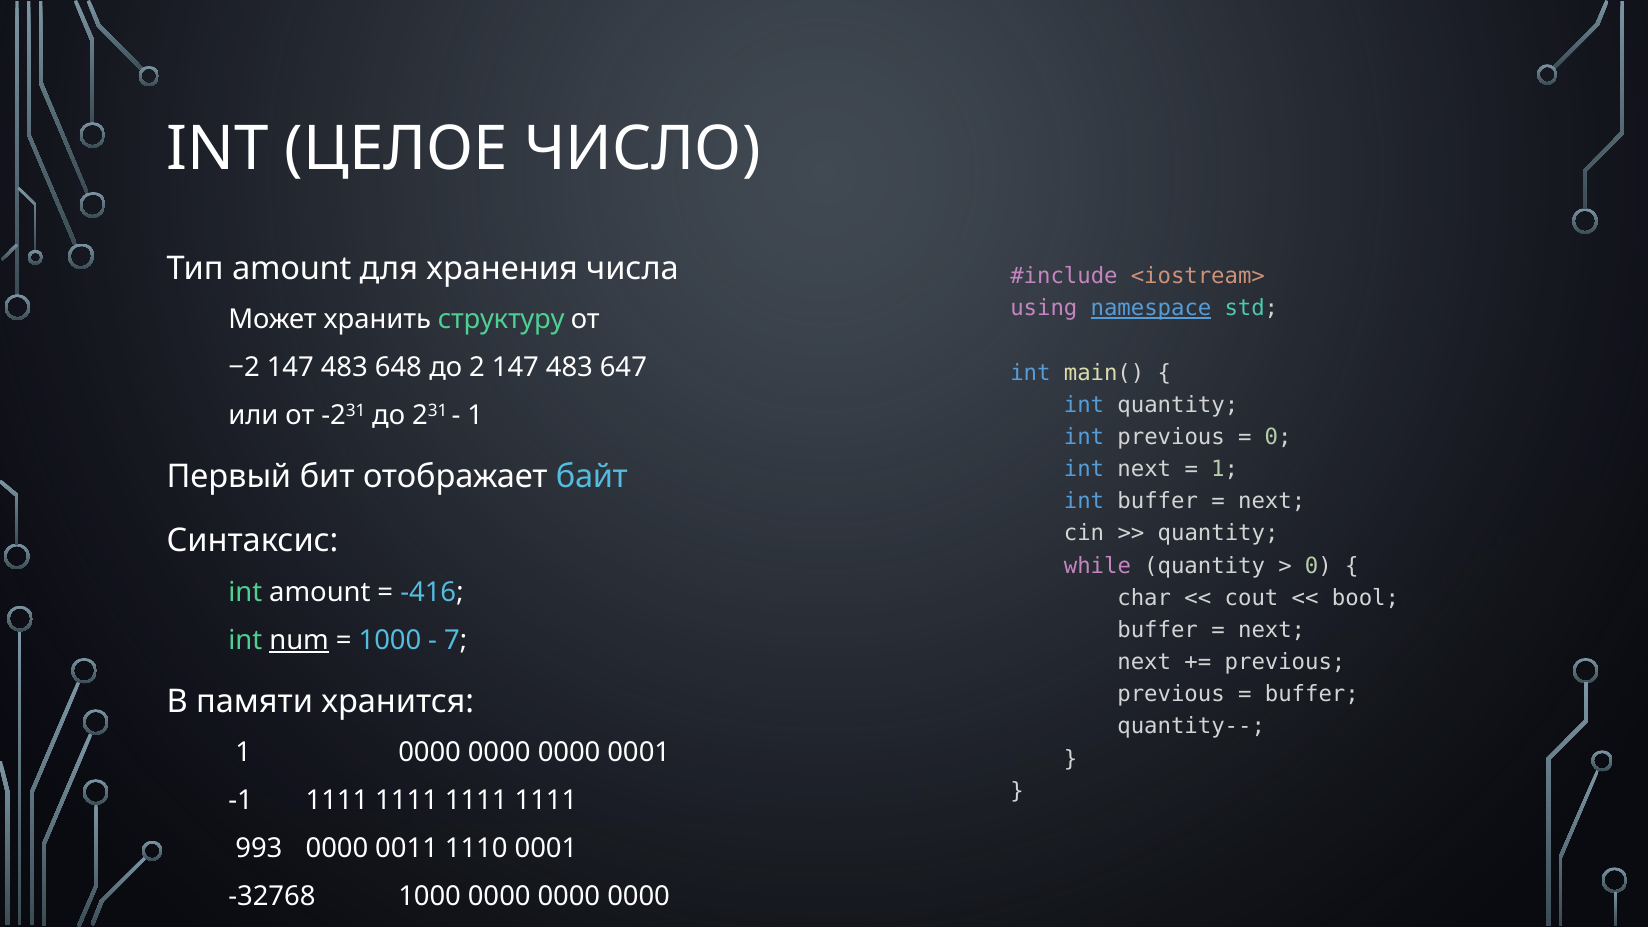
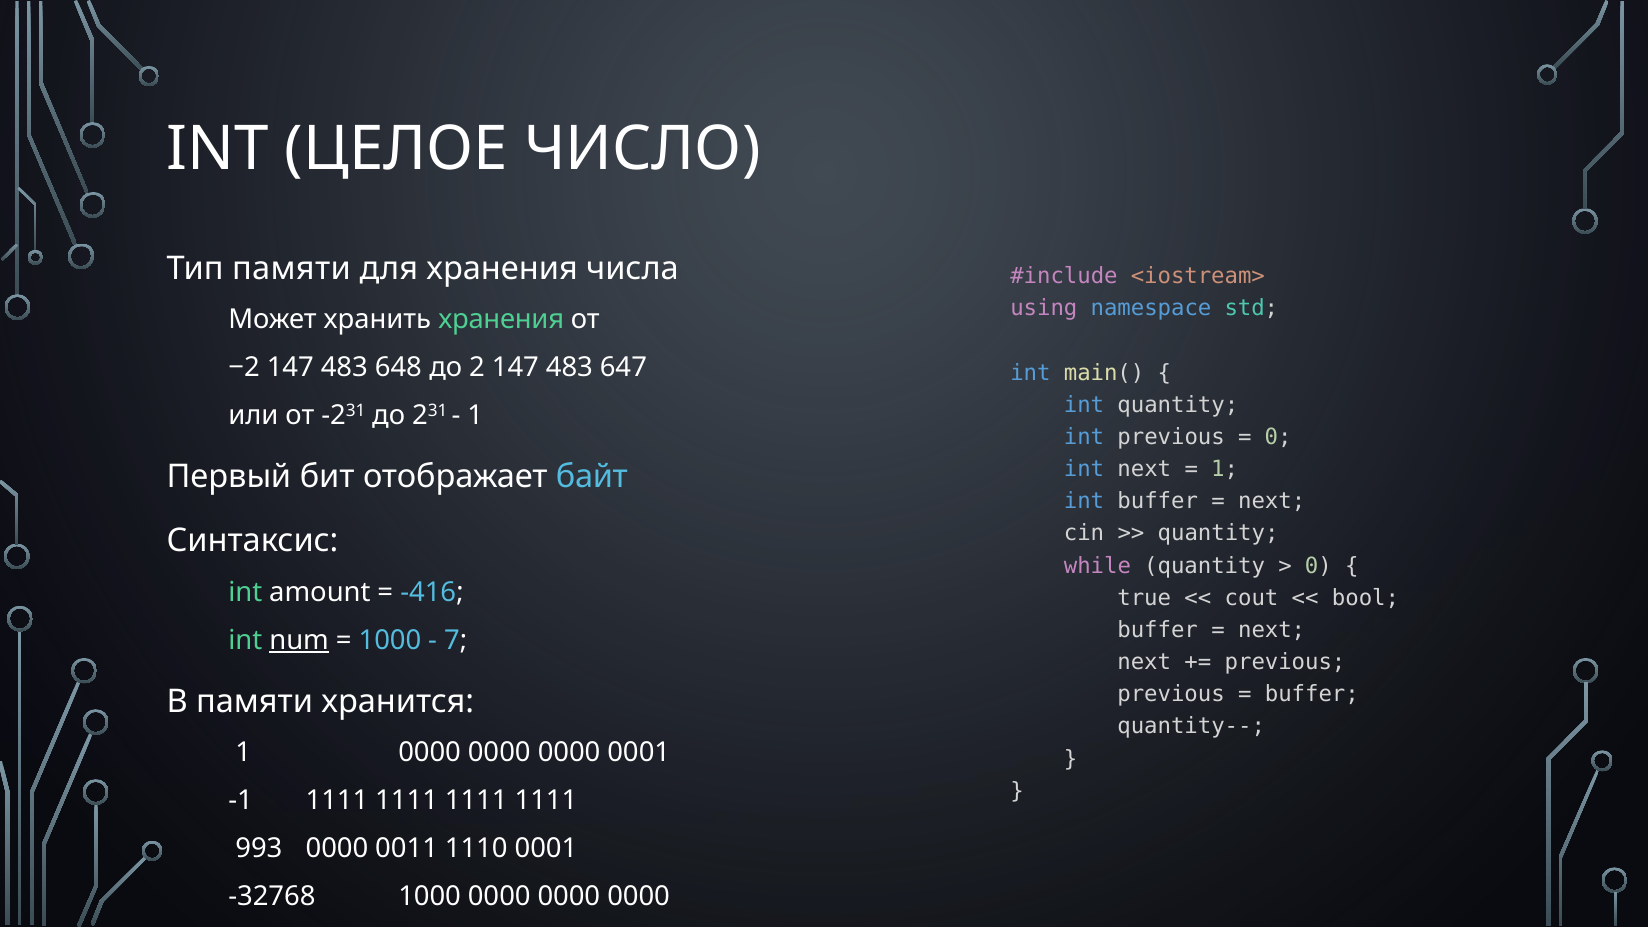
Тип amount: amount -> памяти
namespace underline: present -> none
хранить структуру: структуру -> хранения
char: char -> true
